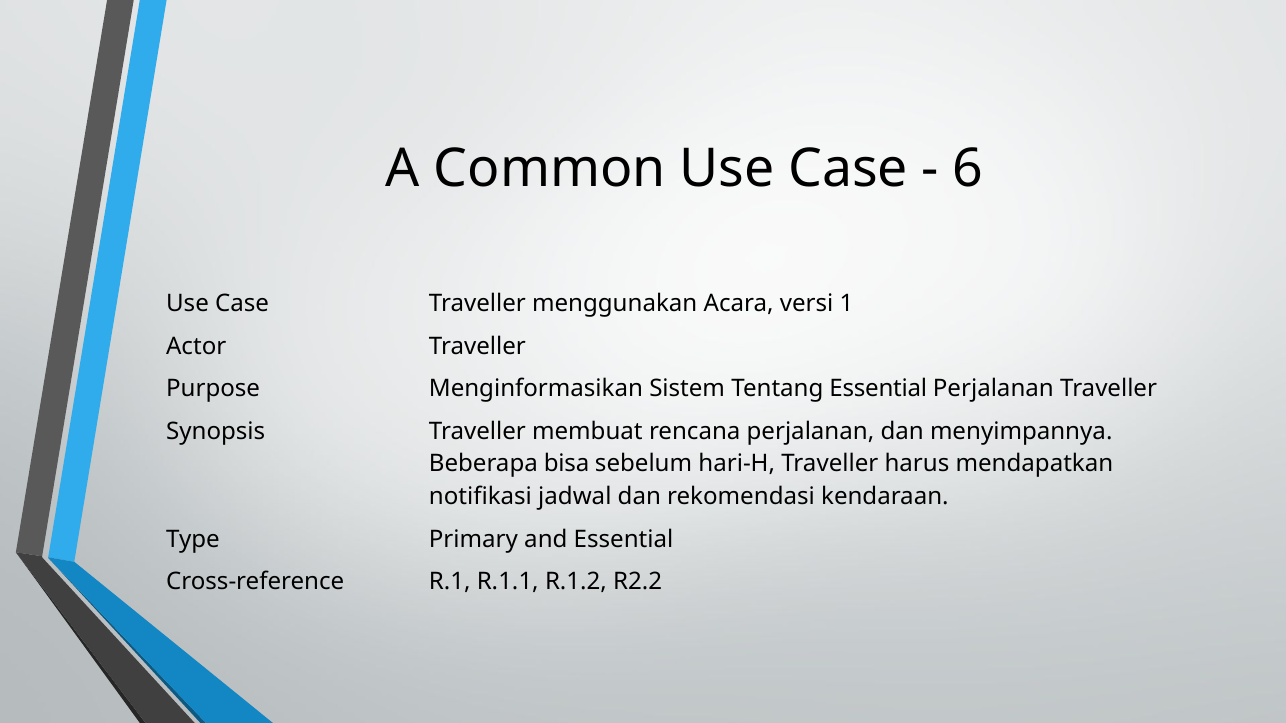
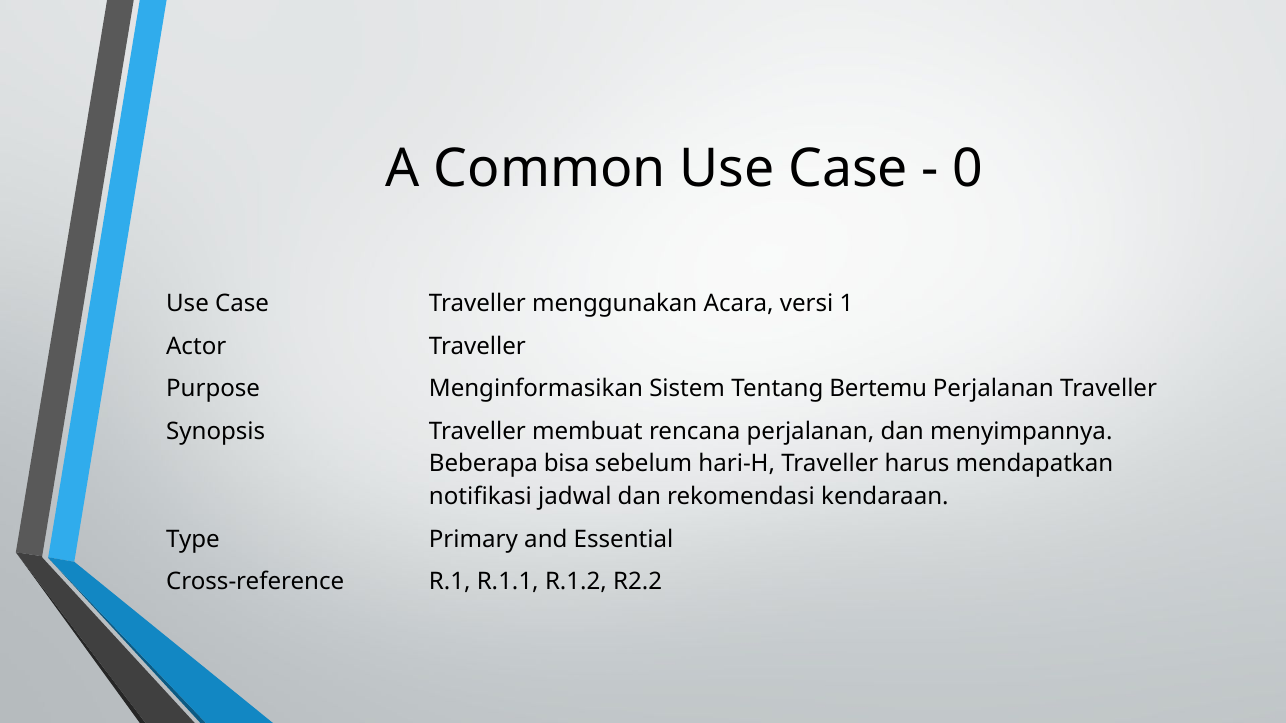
6: 6 -> 0
Tentang Essential: Essential -> Bertemu
